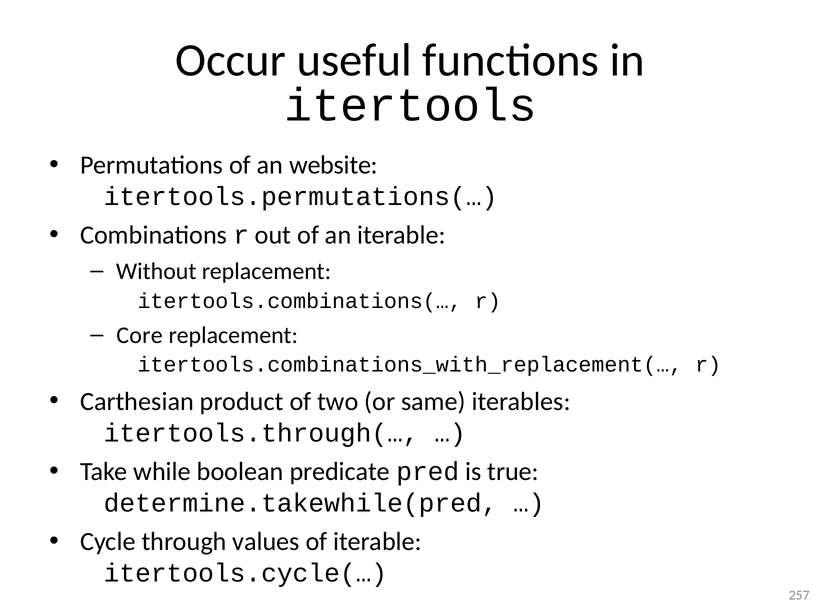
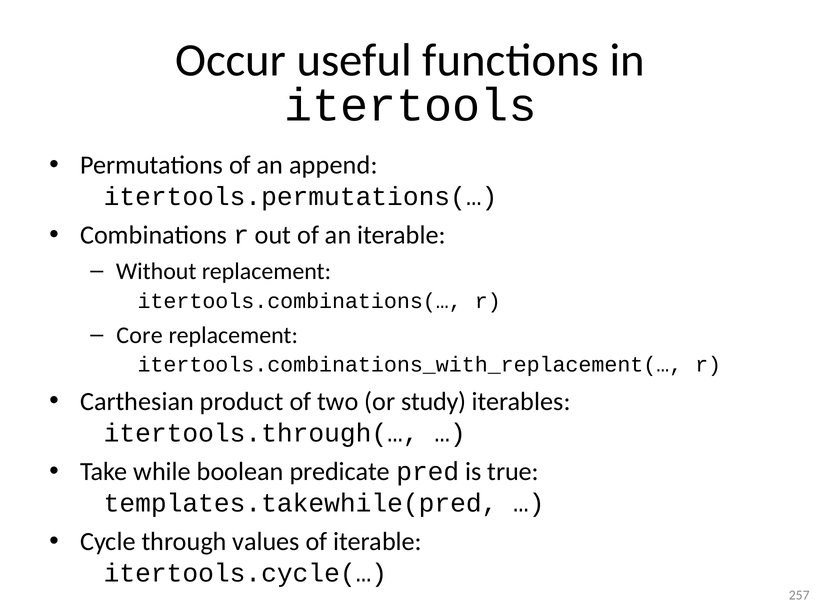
website: website -> append
same: same -> study
determine.takewhile(pred: determine.takewhile(pred -> templates.takewhile(pred
